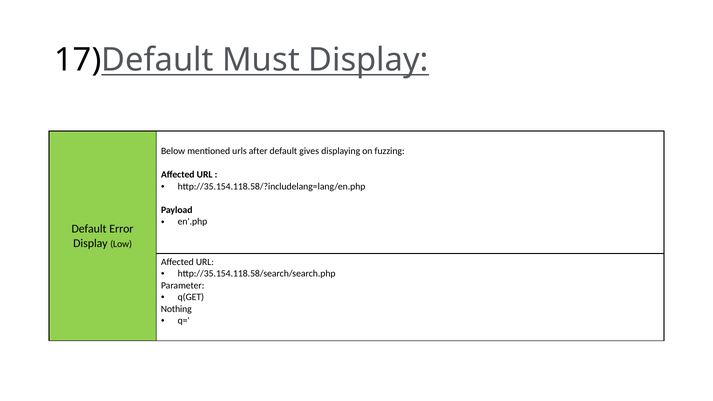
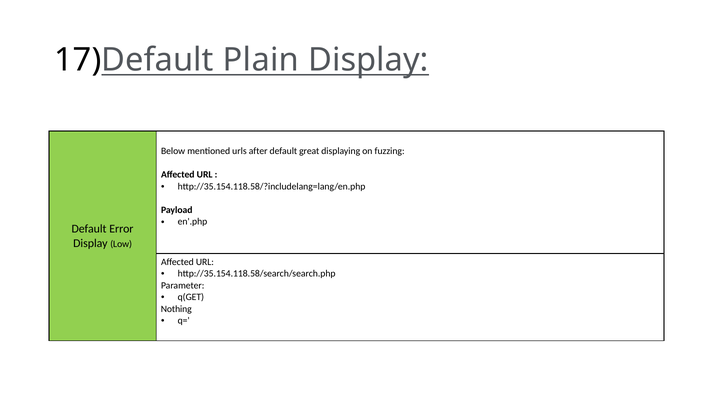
Must: Must -> Plain
gives: gives -> great
